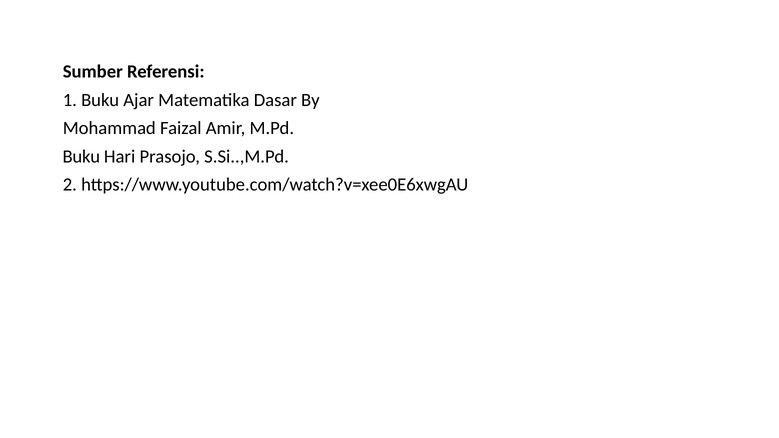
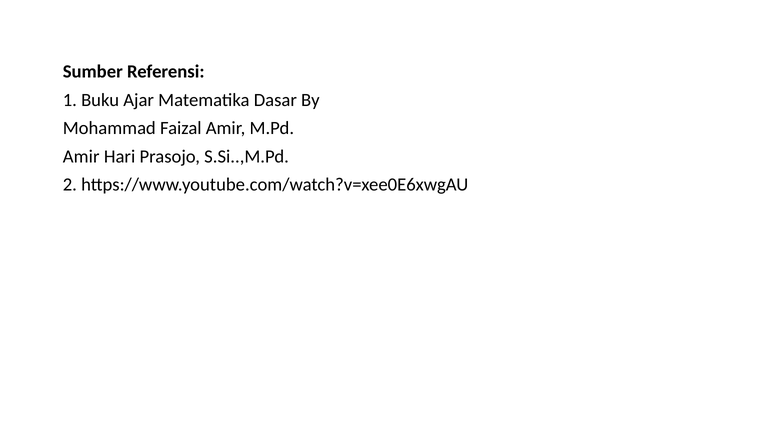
Buku at (81, 157): Buku -> Amir
